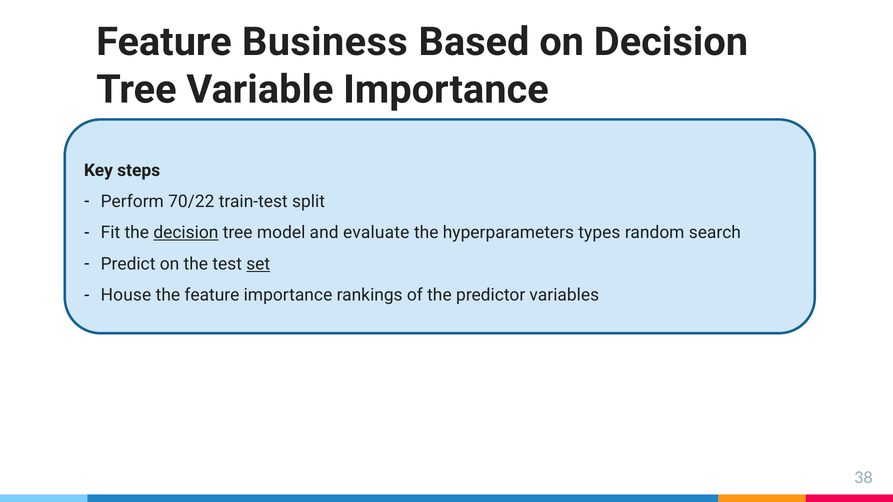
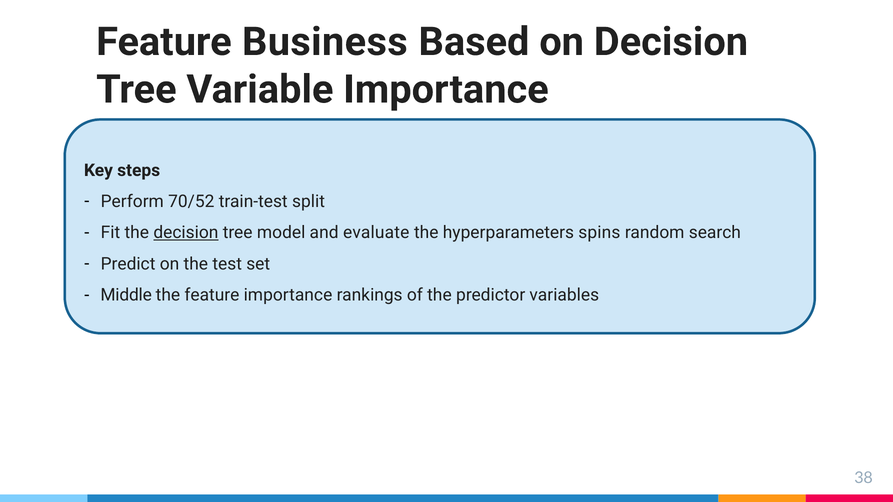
70/22: 70/22 -> 70/52
types: types -> spins
set underline: present -> none
House: House -> Middle
